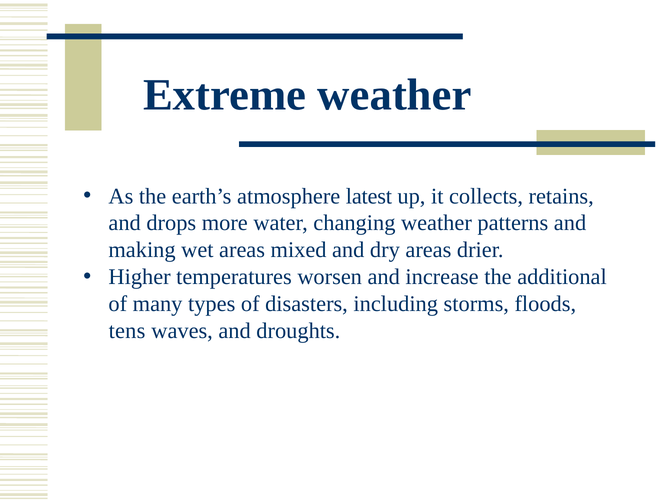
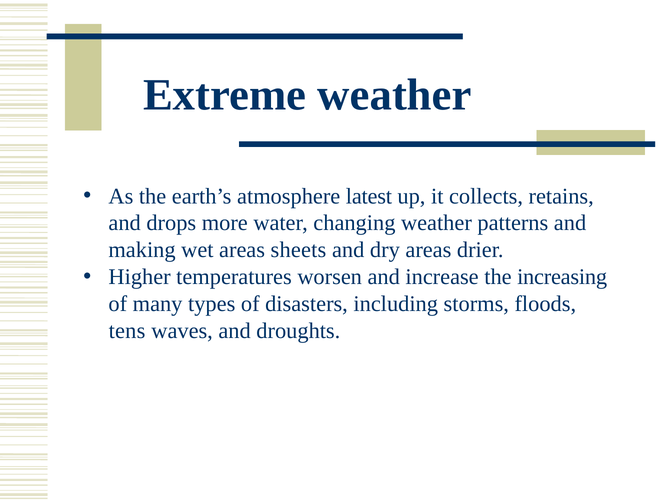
mixed: mixed -> sheets
additional: additional -> increasing
